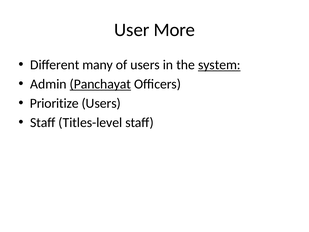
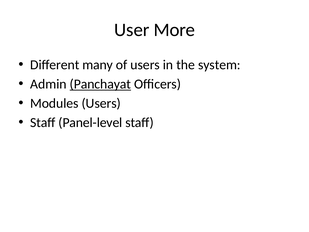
system underline: present -> none
Prioritize: Prioritize -> Modules
Titles-level: Titles-level -> Panel-level
